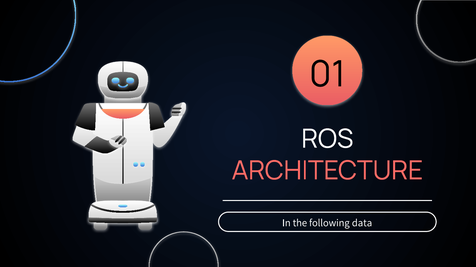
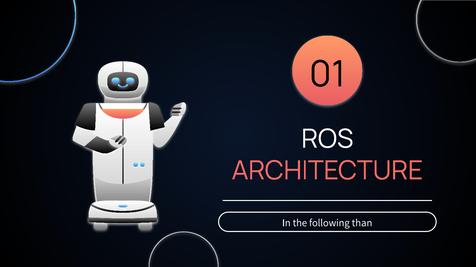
data: data -> than
